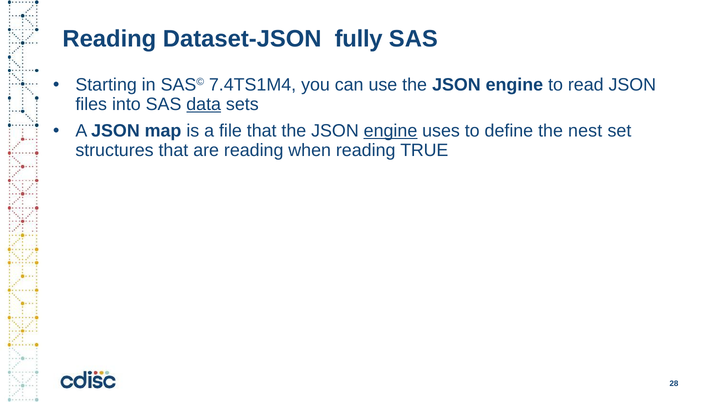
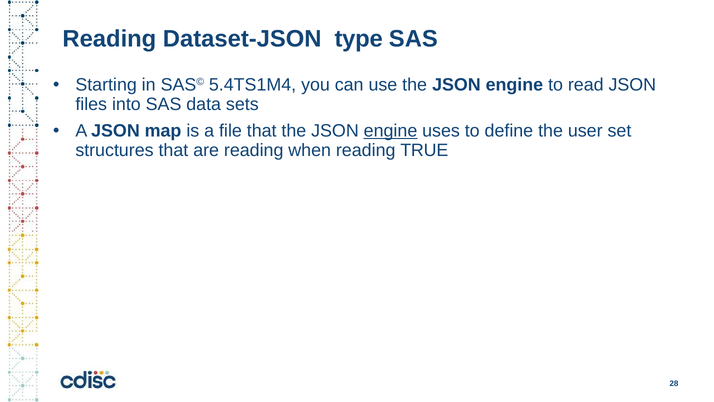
fully: fully -> type
7.4TS1M4: 7.4TS1M4 -> 5.4TS1M4
data underline: present -> none
nest: nest -> user
